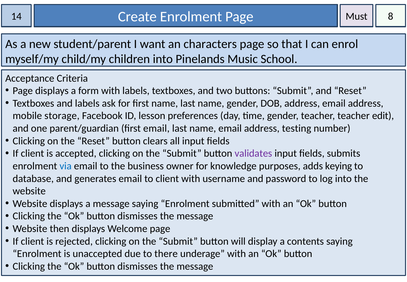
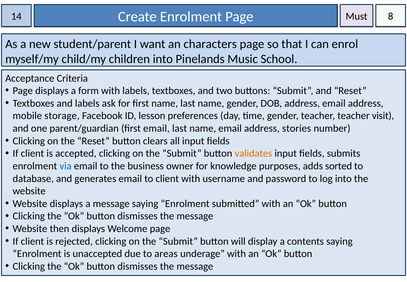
edit: edit -> visit
testing: testing -> stories
validates colour: purple -> orange
keying: keying -> sorted
there: there -> areas
